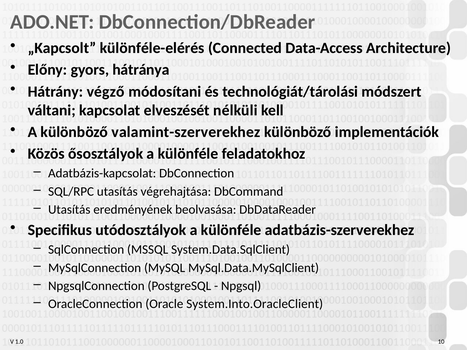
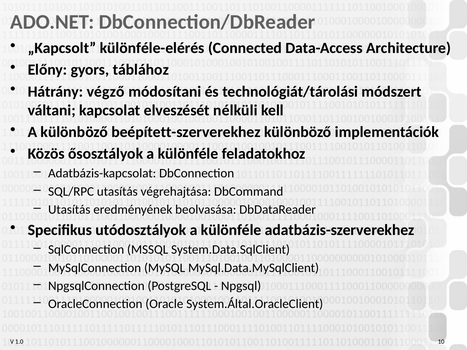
hátránya: hátránya -> táblához
valamint-szerverekhez: valamint-szerverekhez -> beépített-szerverekhez
System.Into.OracleClient: System.Into.OracleClient -> System.Által.OracleClient
